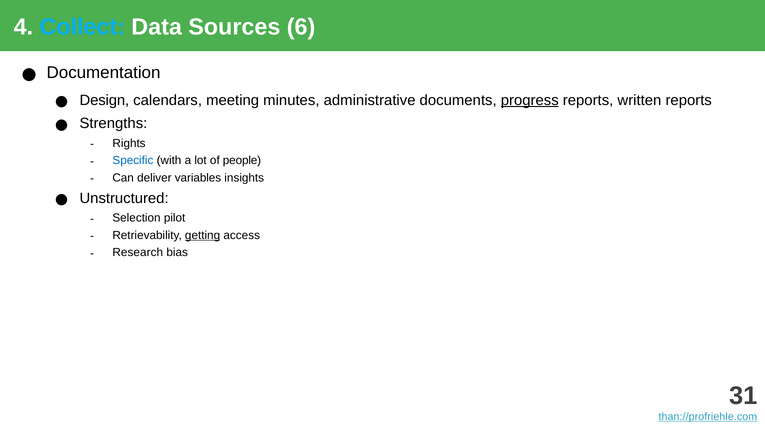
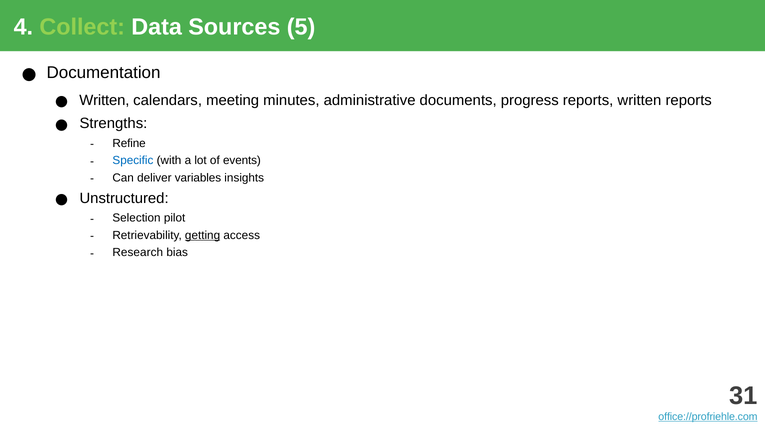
Collect colour: light blue -> light green
6: 6 -> 5
Design at (104, 100): Design -> Written
progress underline: present -> none
Rights: Rights -> Refine
people: people -> events
than://profriehle.com: than://profriehle.com -> office://profriehle.com
